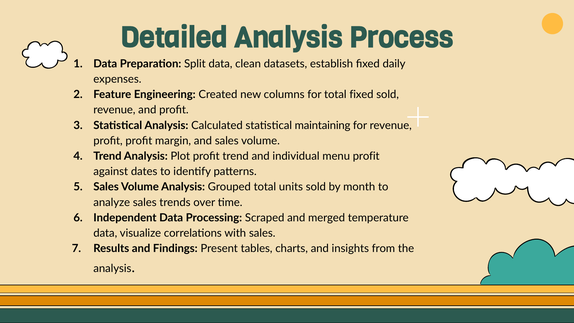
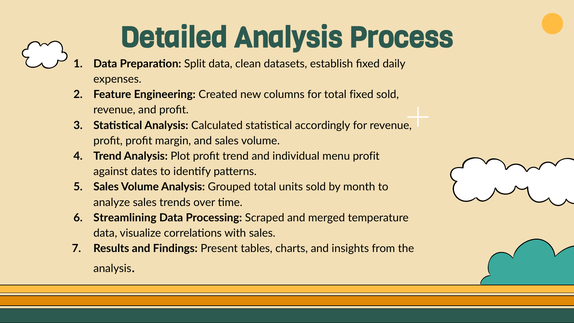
maintaining: maintaining -> accordingly
Independent: Independent -> Streamlining
